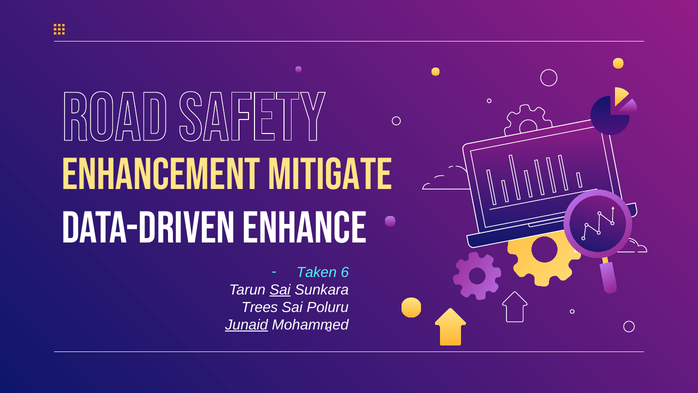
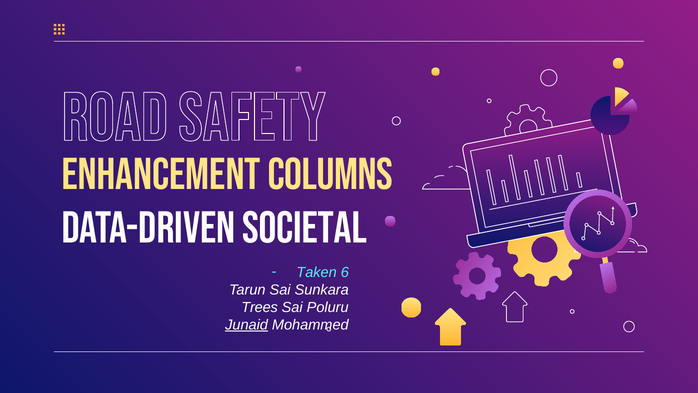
MITIGATE: MITIGATE -> COLUMNS
ENHANCE: ENHANCE -> SOCIETAL
Sai at (280, 290) underline: present -> none
